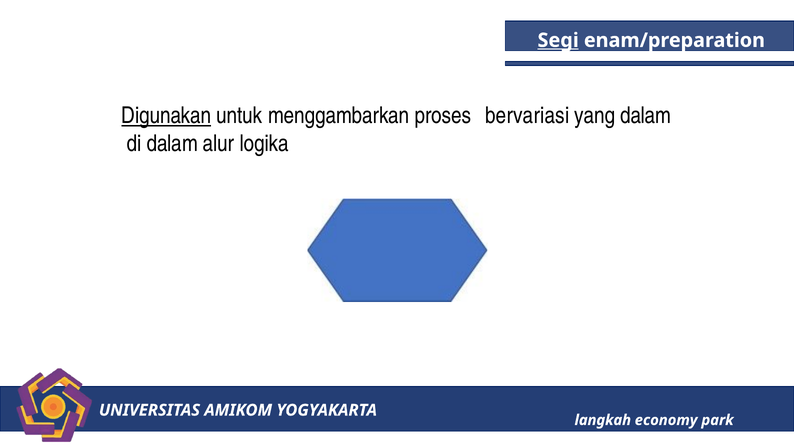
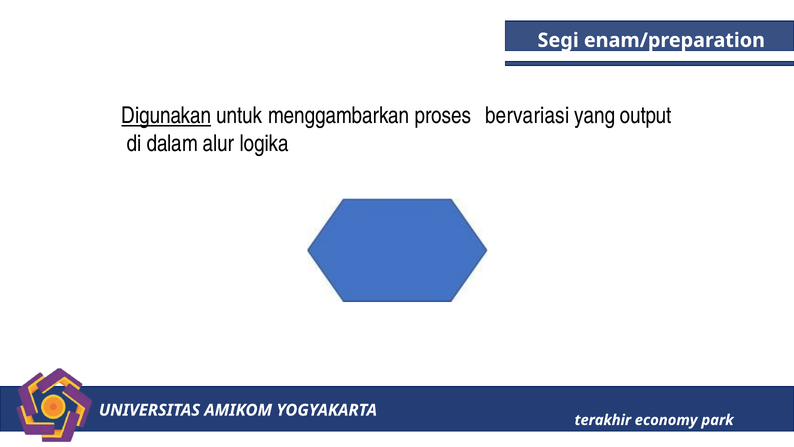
Segi underline: present -> none
yang dalam: dalam -> output
langkah: langkah -> terakhir
